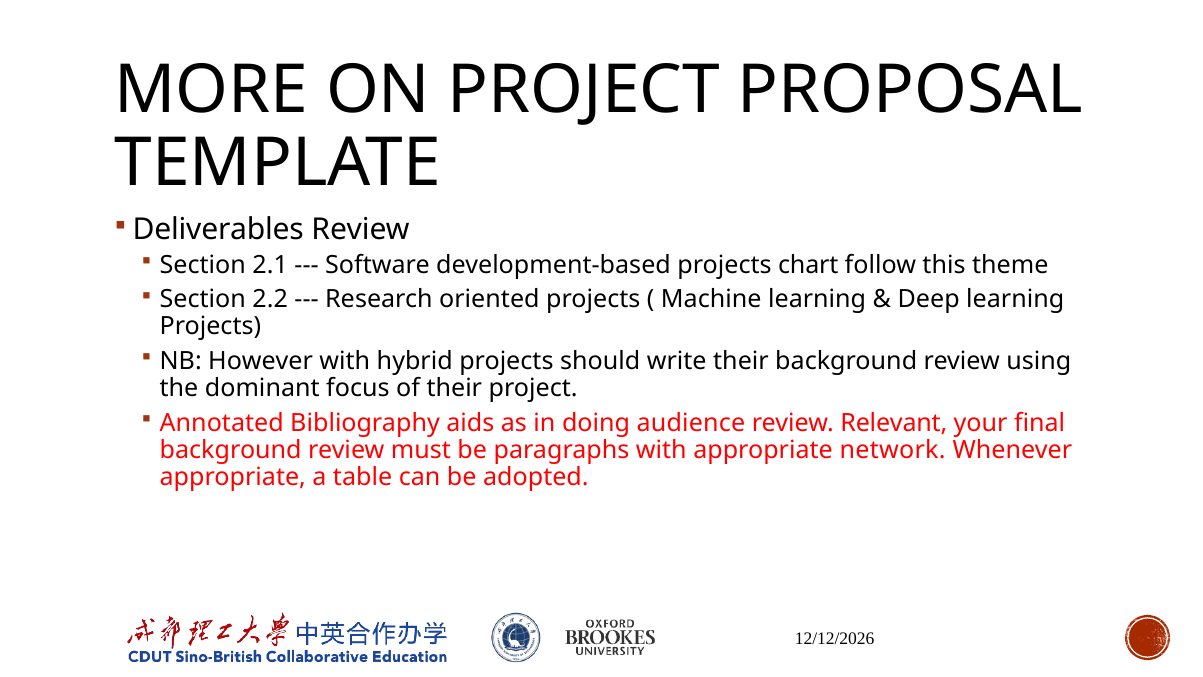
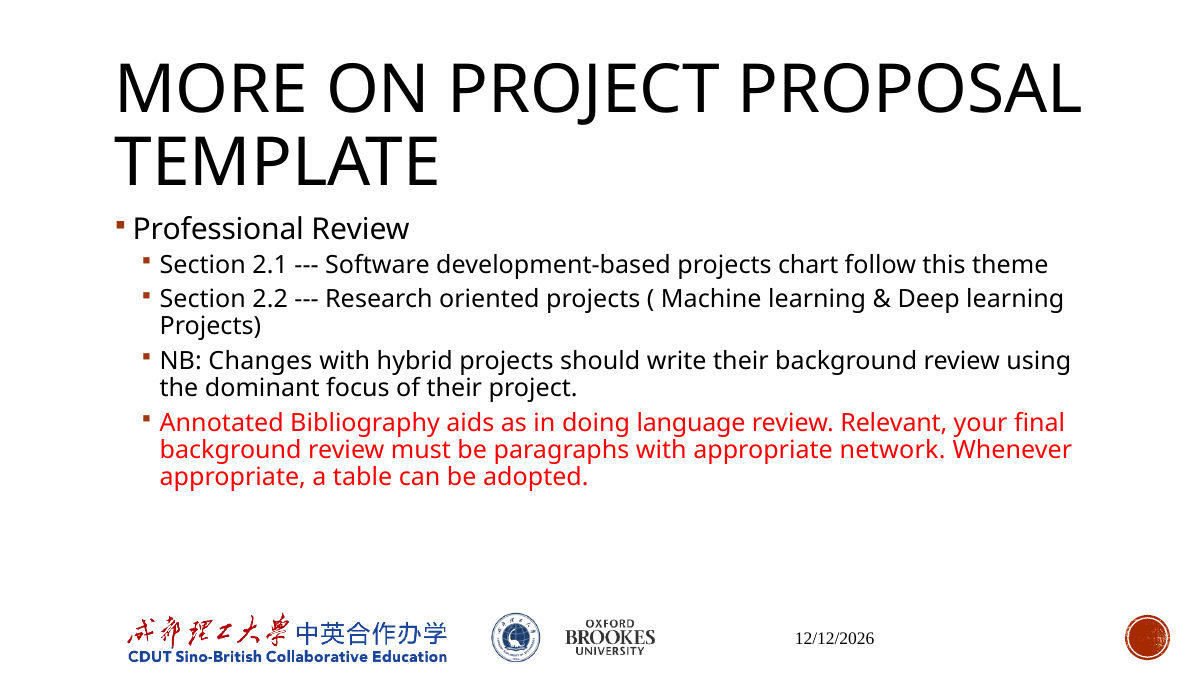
Deliverables: Deliverables -> Professional
However: However -> Changes
audience: audience -> language
